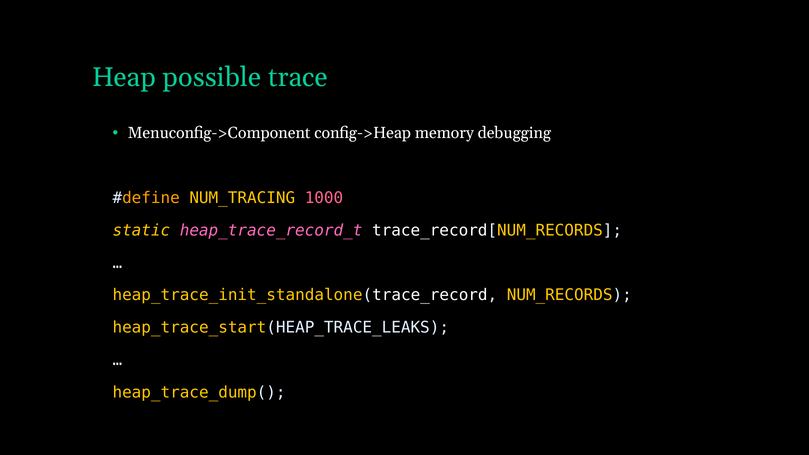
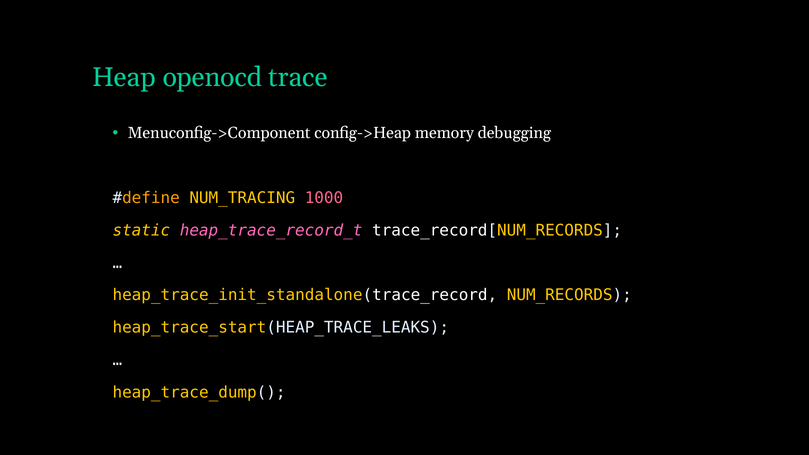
possible: possible -> openocd
